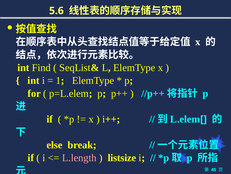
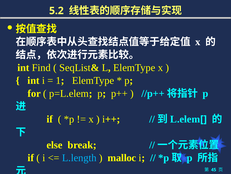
5.6: 5.6 -> 5.2
L.length colour: pink -> light blue
listsize: listsize -> malloc
